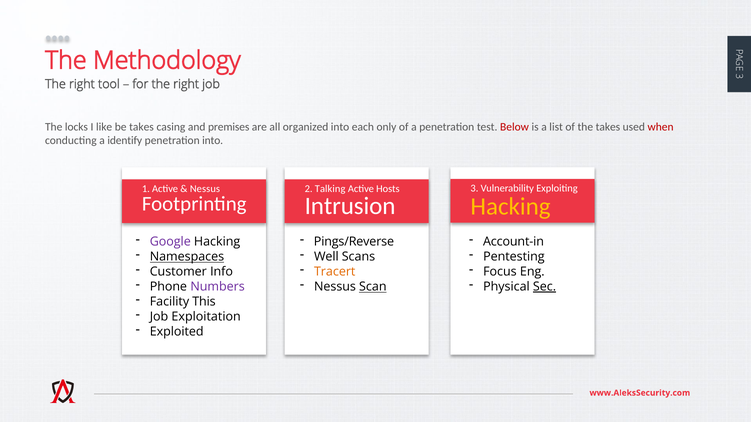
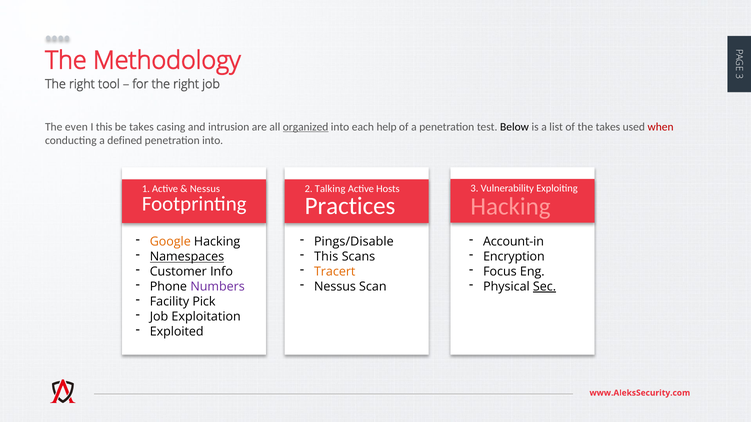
locks: locks -> even
I like: like -> this
premises: premises -> intrusion
organized underline: none -> present
only: only -> help
Below colour: red -> black
identify: identify -> defined
Intrusion: Intrusion -> Practices
Hacking at (510, 207) colour: yellow -> pink
Google colour: purple -> orange
Pings/Reverse: Pings/Reverse -> Pings/Disable
Well at (326, 257): Well -> This
Pentesting: Pentesting -> Encryption
Scan underline: present -> none
This: This -> Pick
